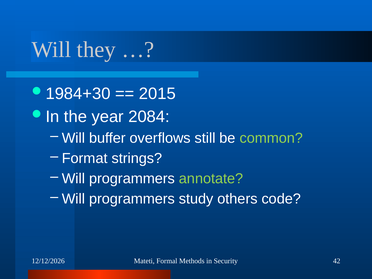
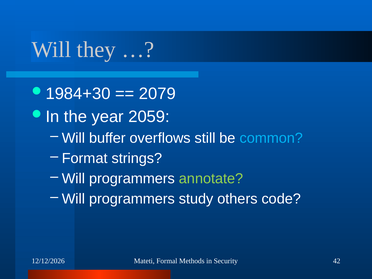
2015: 2015 -> 2079
2084: 2084 -> 2059
common colour: light green -> light blue
